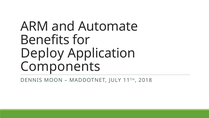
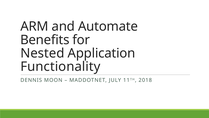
Deploy: Deploy -> Nested
Components: Components -> Functionality
